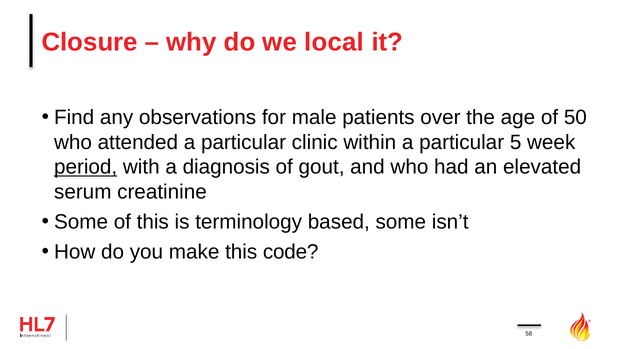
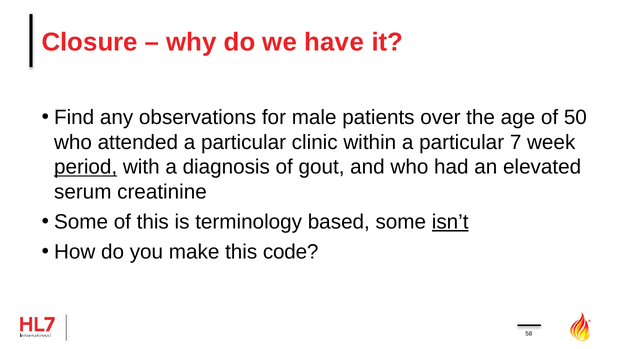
local: local -> have
5: 5 -> 7
isn’t underline: none -> present
